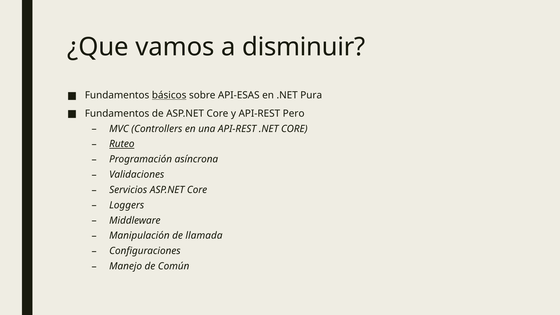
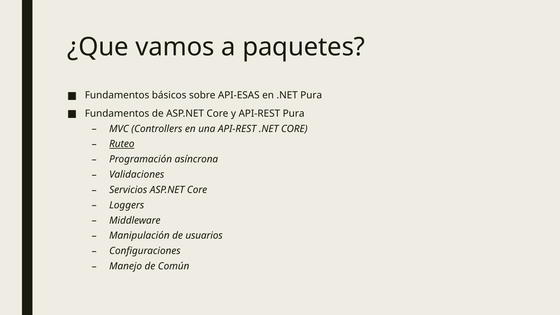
disminuir: disminuir -> paquetes
básicos underline: present -> none
API-REST Pero: Pero -> Pura
llamada: llamada -> usuarios
